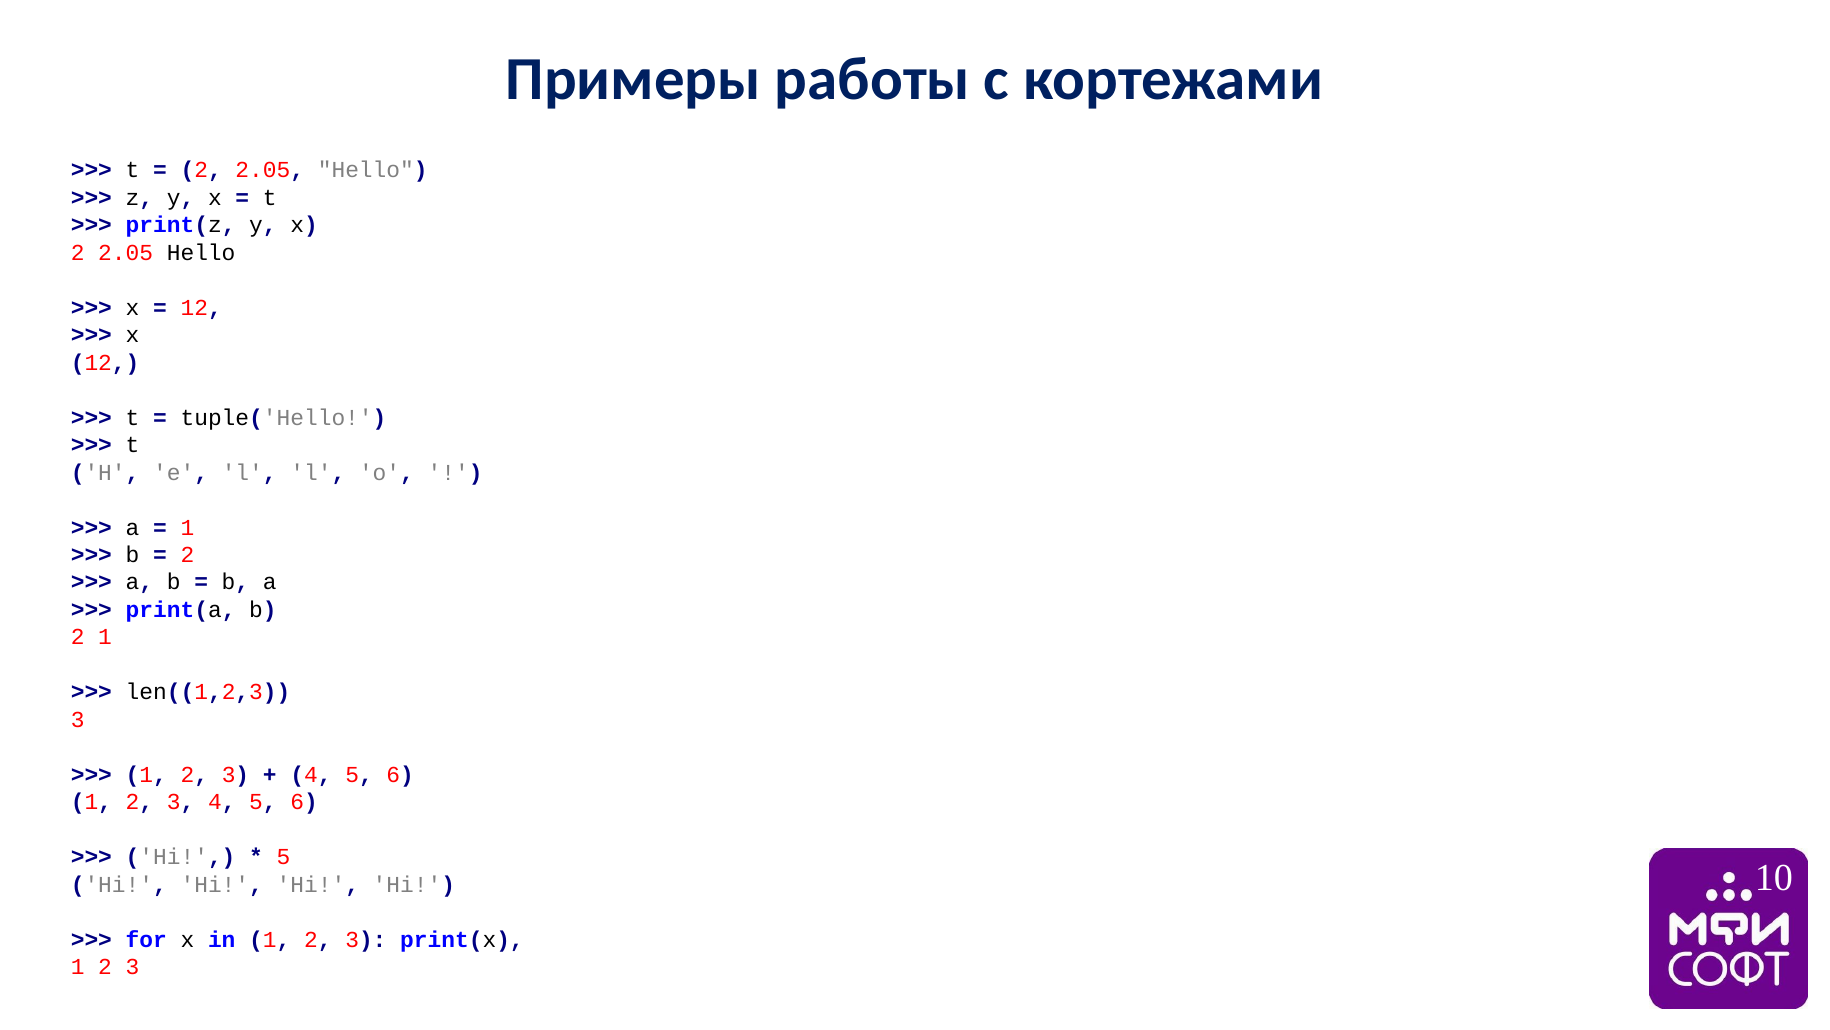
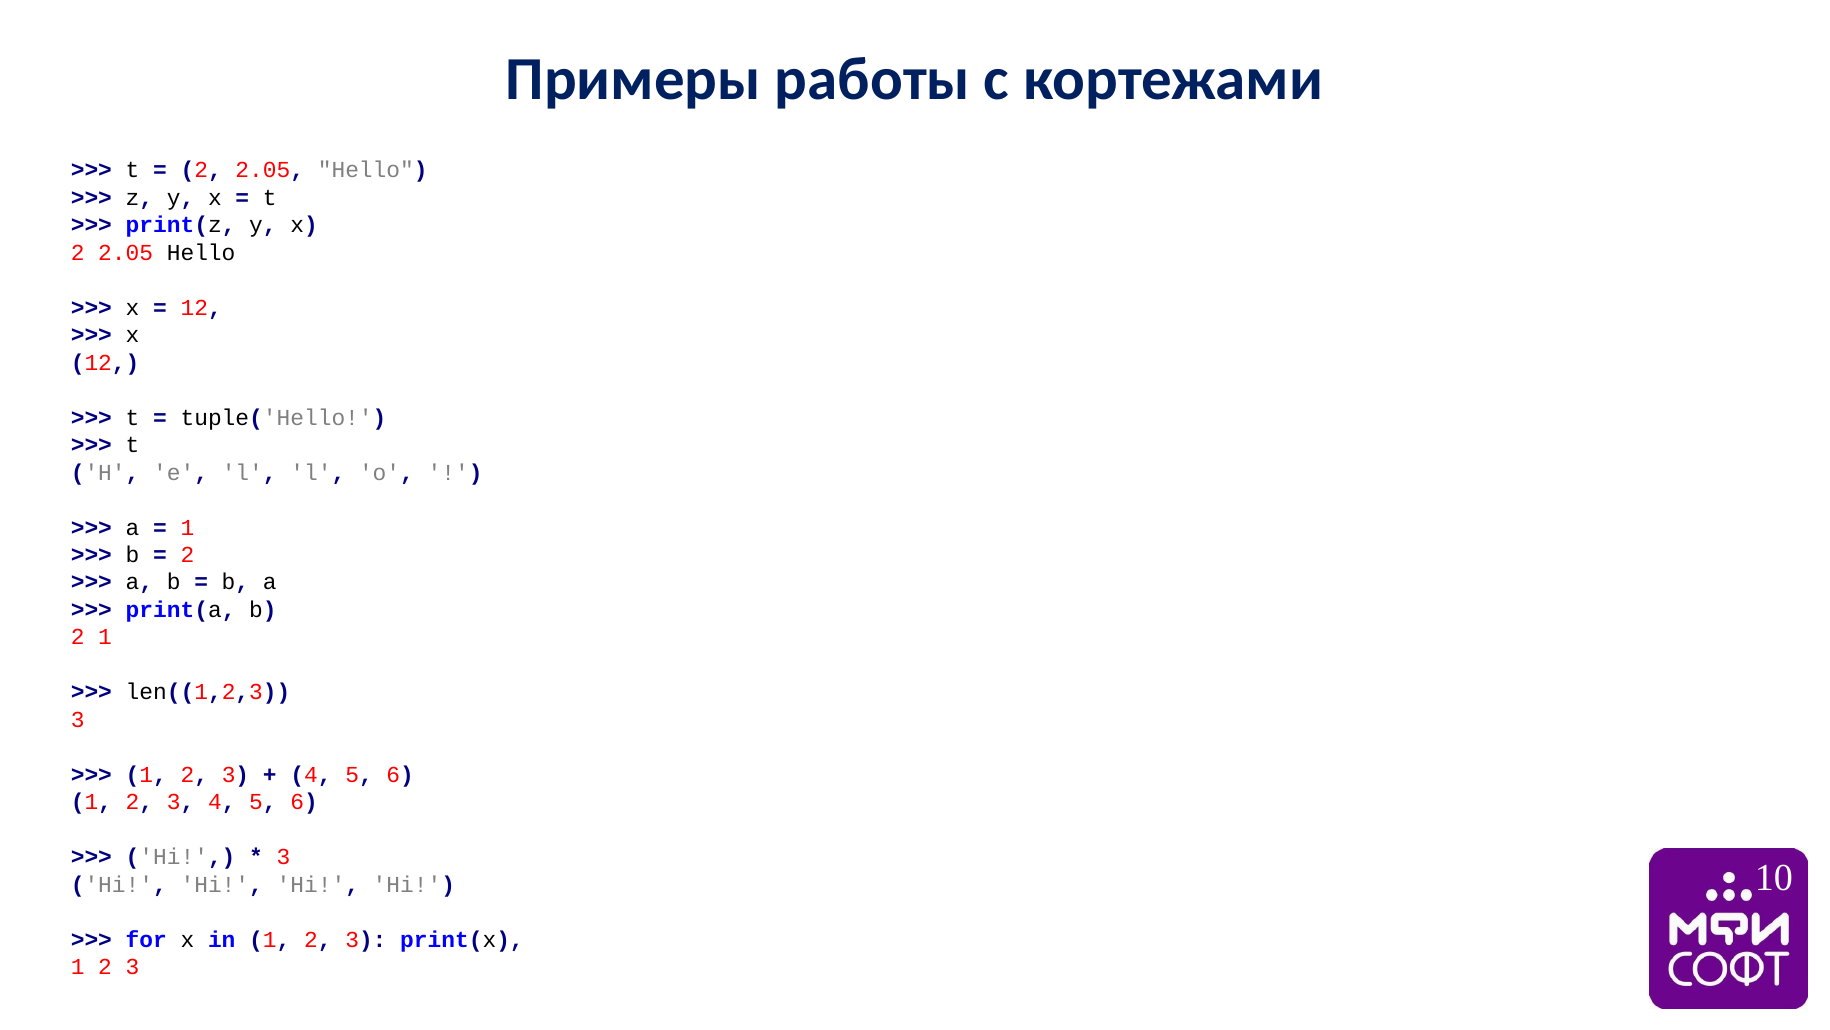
5 at (284, 857): 5 -> 3
